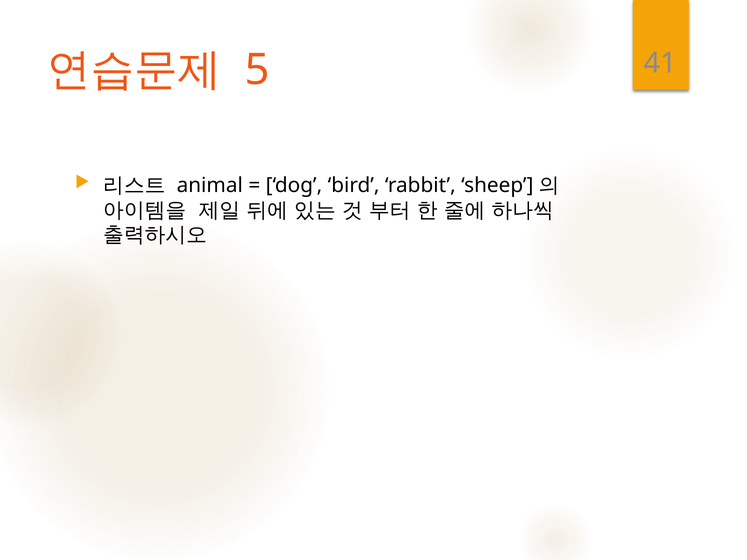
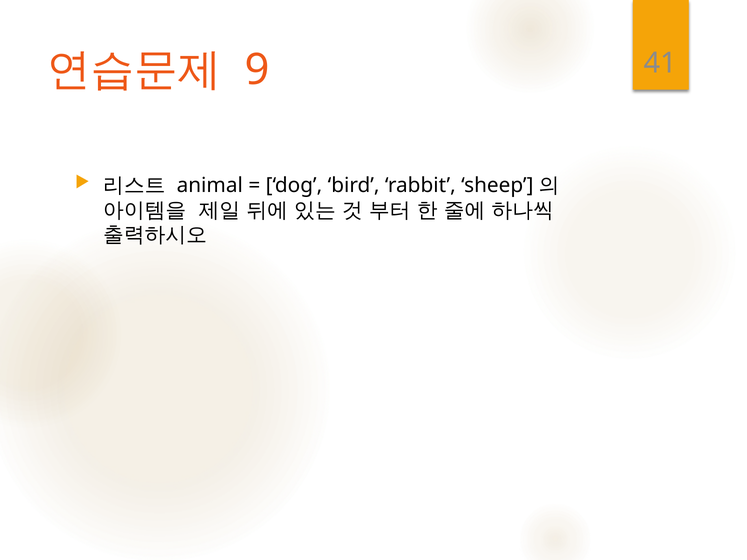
5: 5 -> 9
